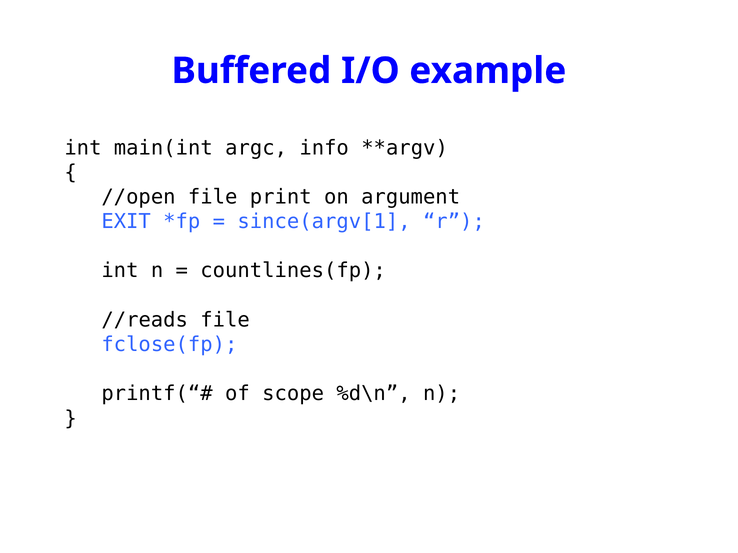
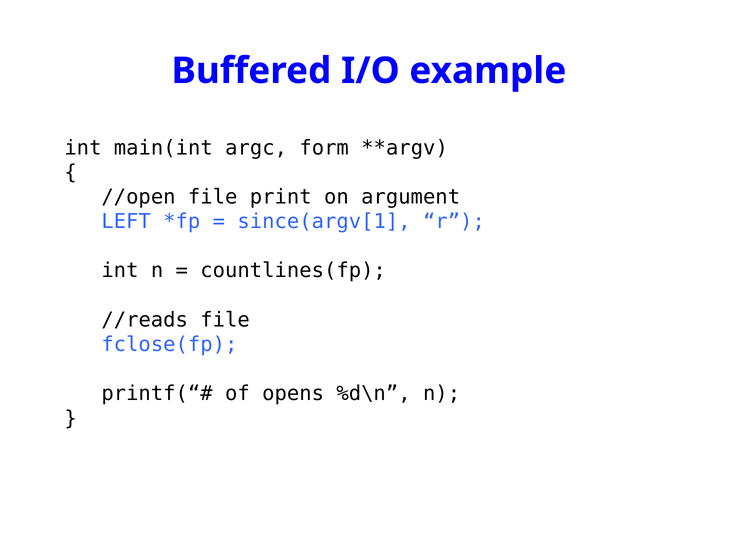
info: info -> form
EXIT: EXIT -> LEFT
scope: scope -> opens
